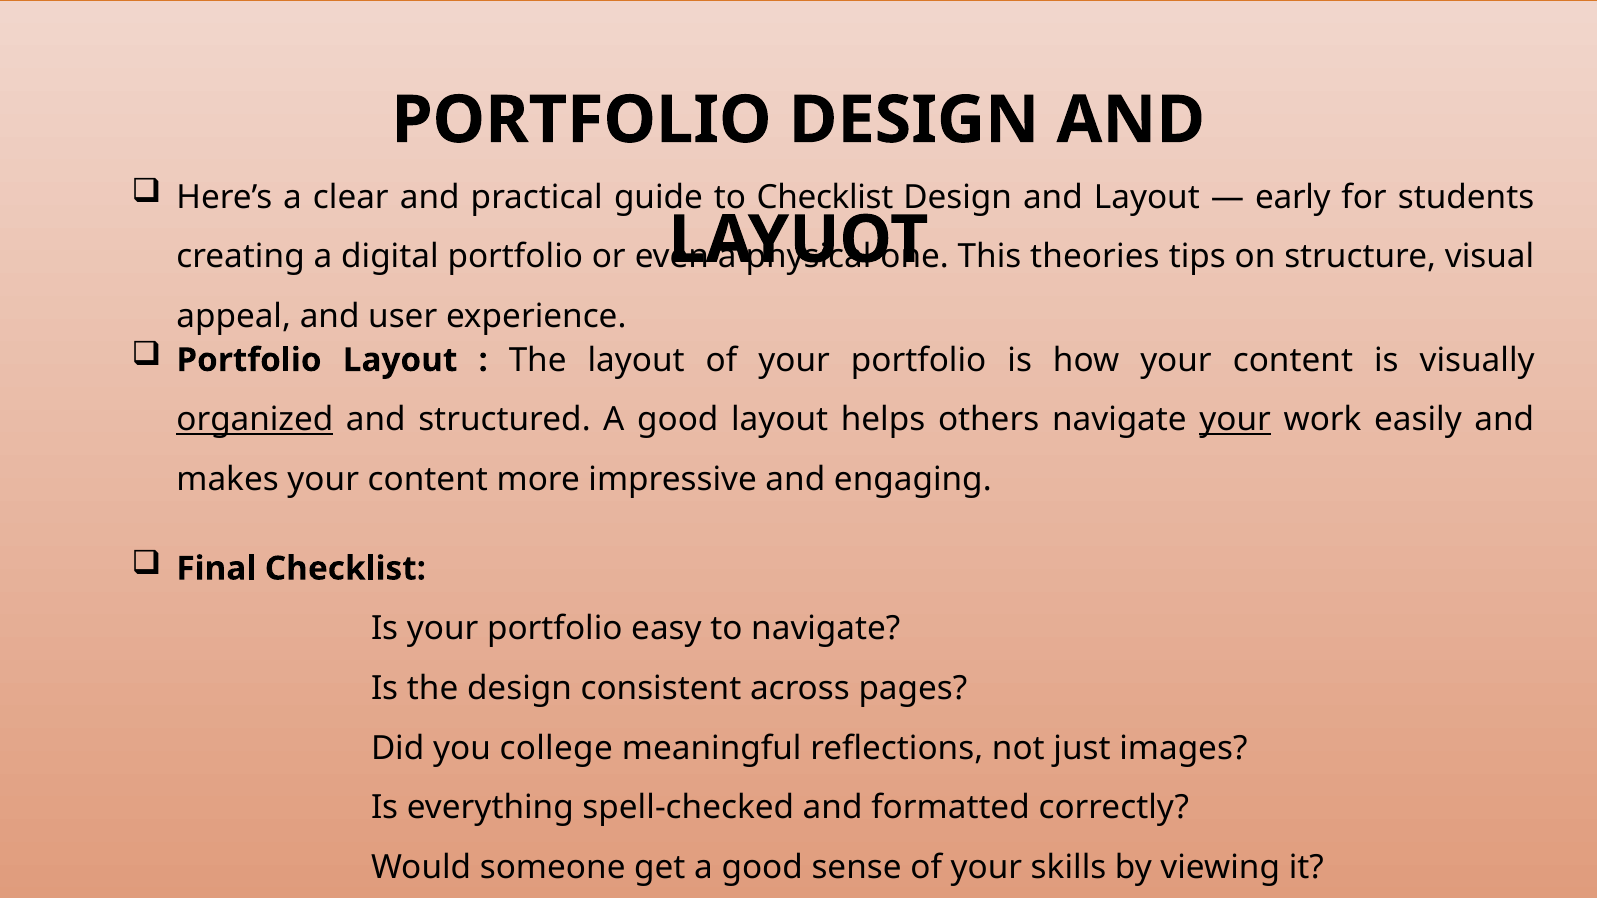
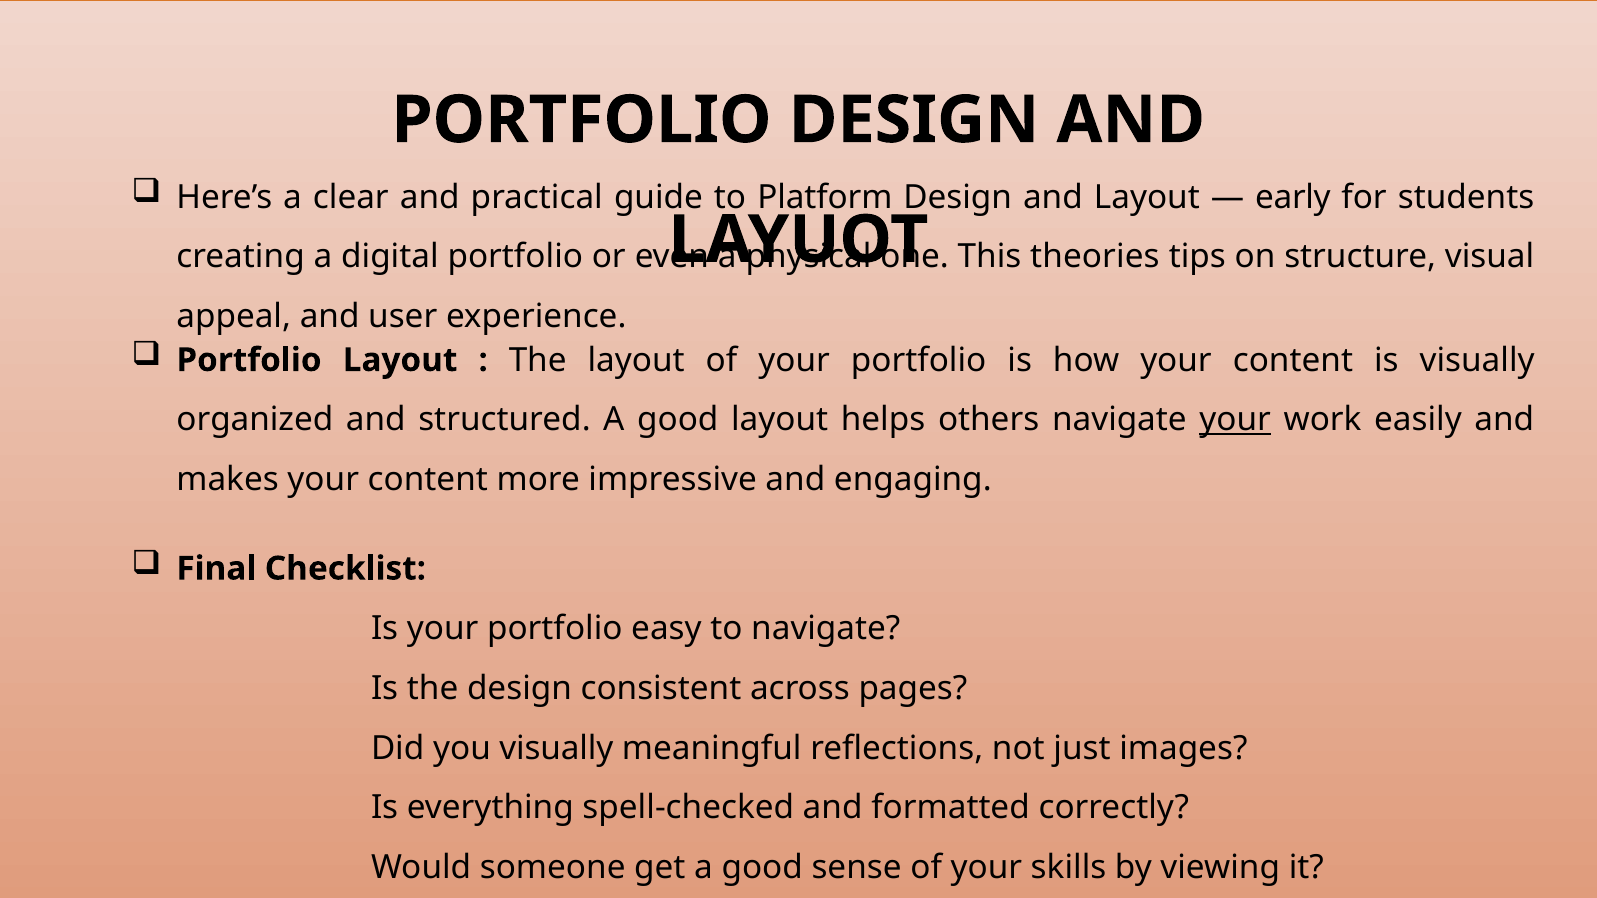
to Checklist: Checklist -> Platform
organized underline: present -> none
you college: college -> visually
